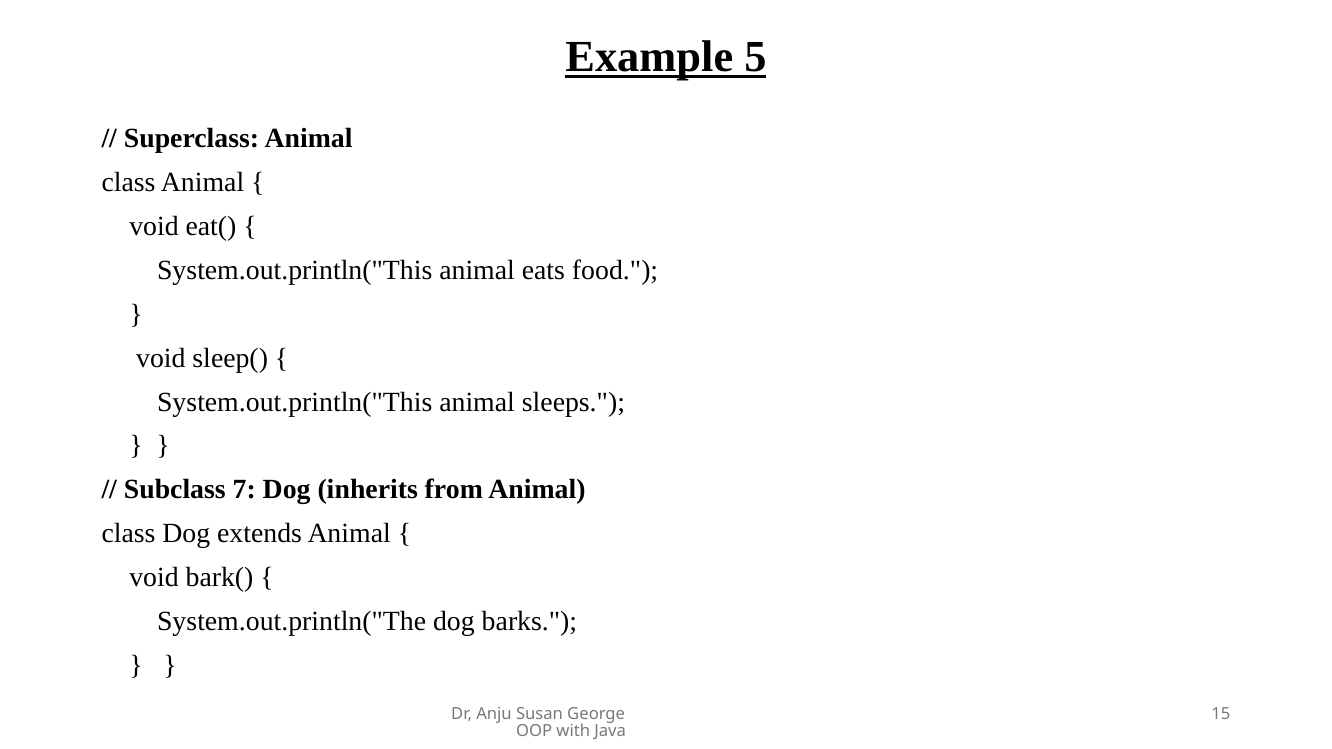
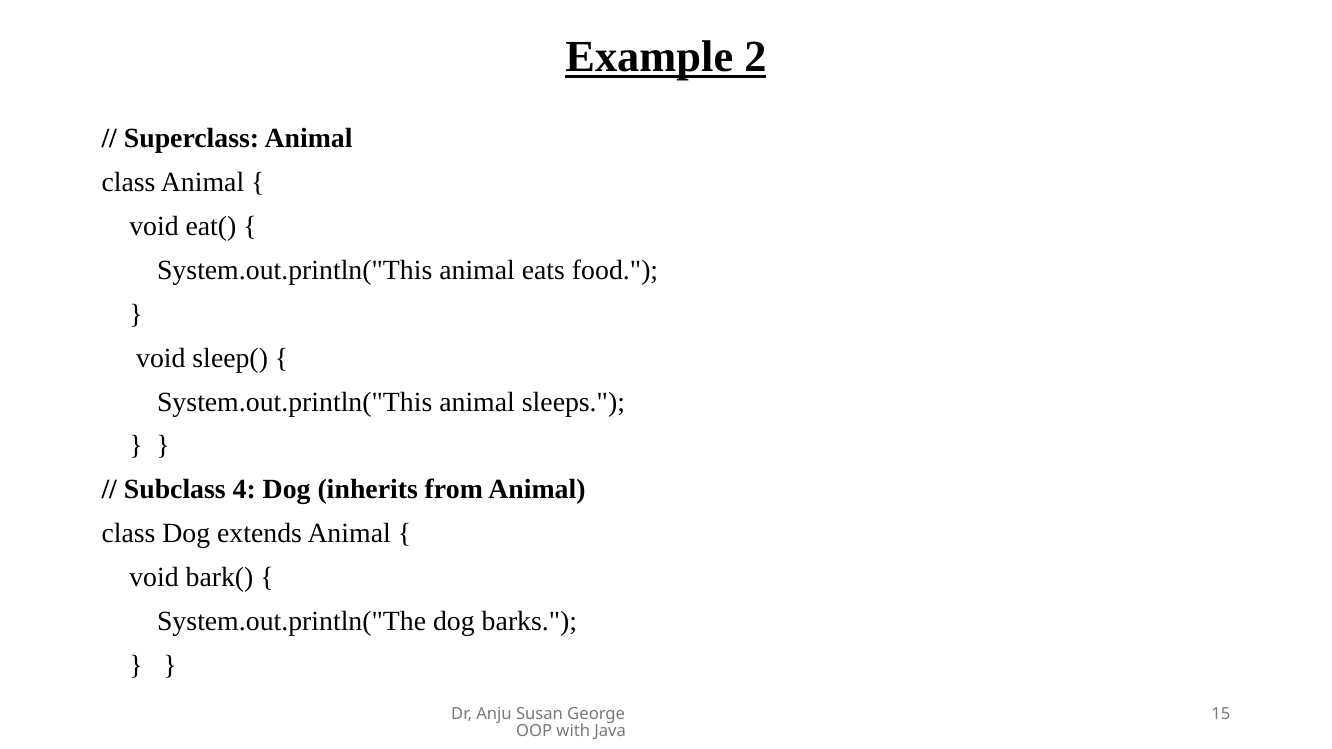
5: 5 -> 2
7: 7 -> 4
